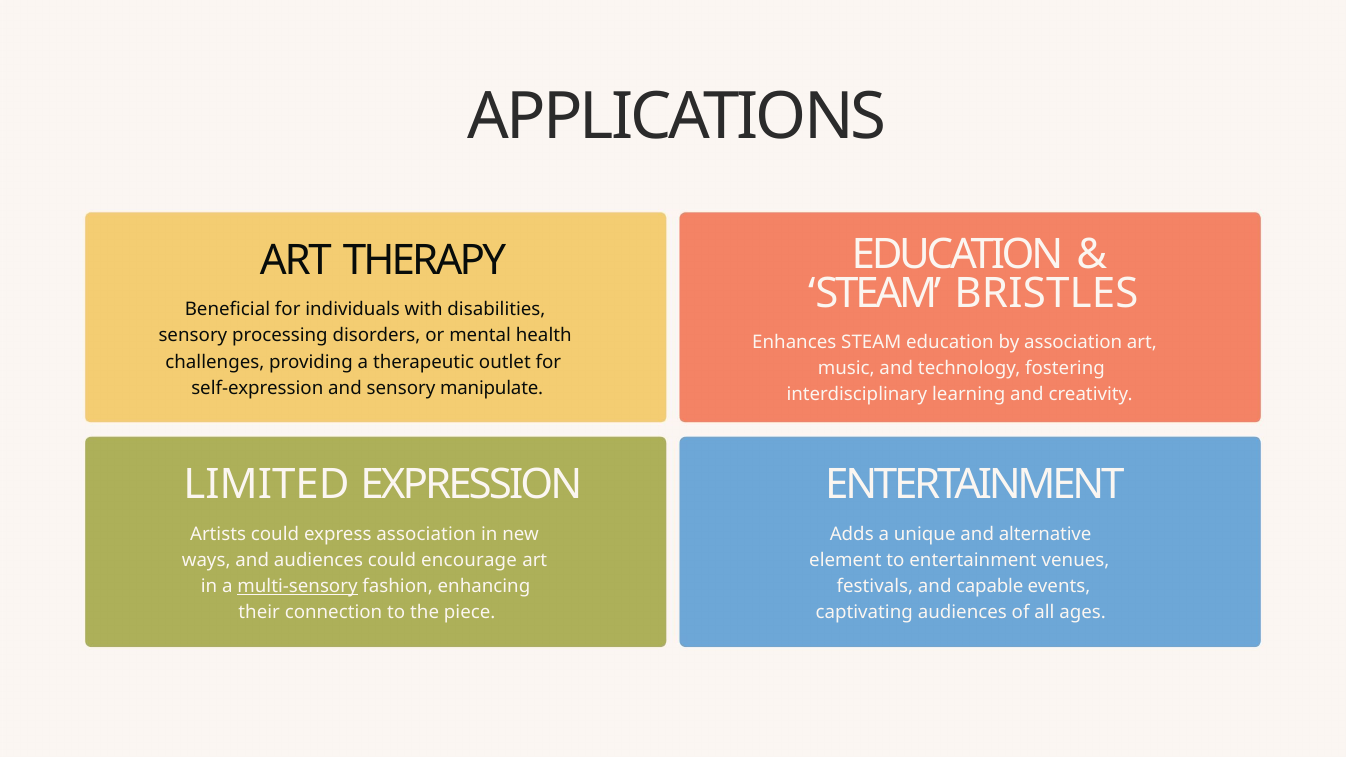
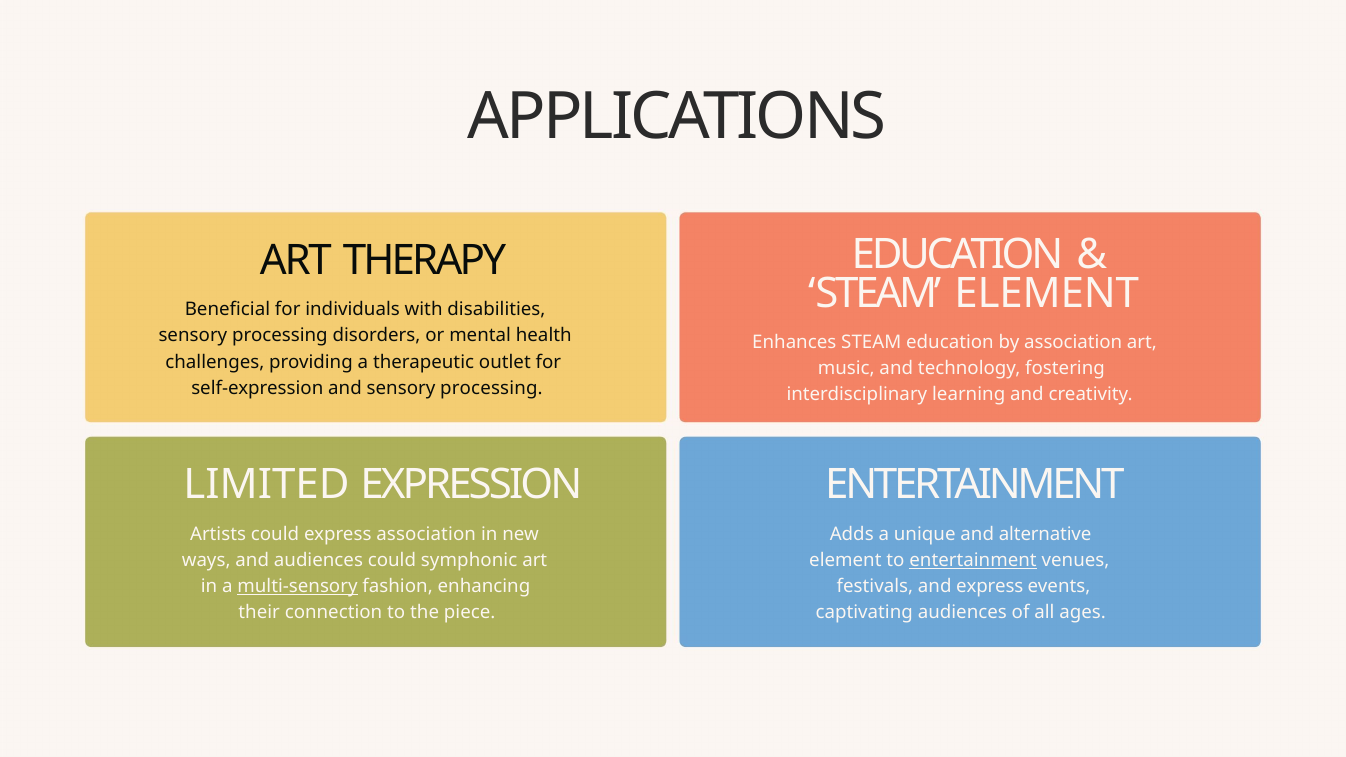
STEAM BRISTLES: BRISTLES -> ELEMENT
and sensory manipulate: manipulate -> processing
encourage: encourage -> symphonic
entertainment at (973, 560) underline: none -> present
and capable: capable -> express
